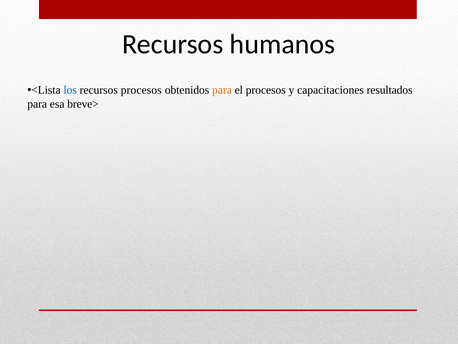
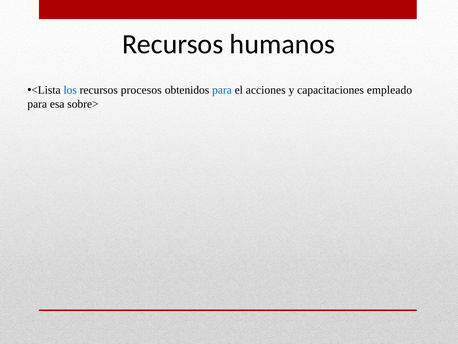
para at (222, 90) colour: orange -> blue
el procesos: procesos -> acciones
resultados: resultados -> empleado
breve>: breve> -> sobre>
